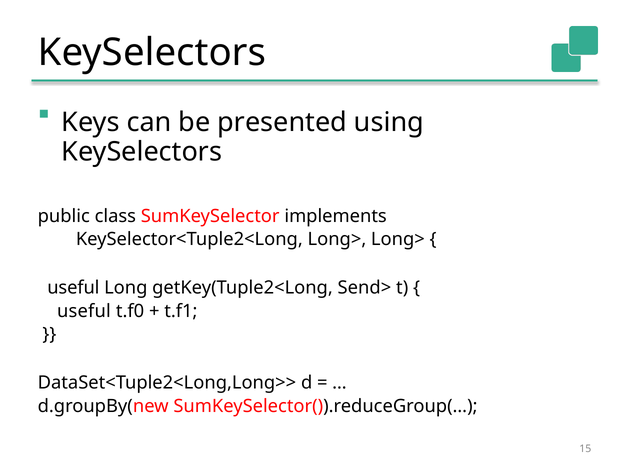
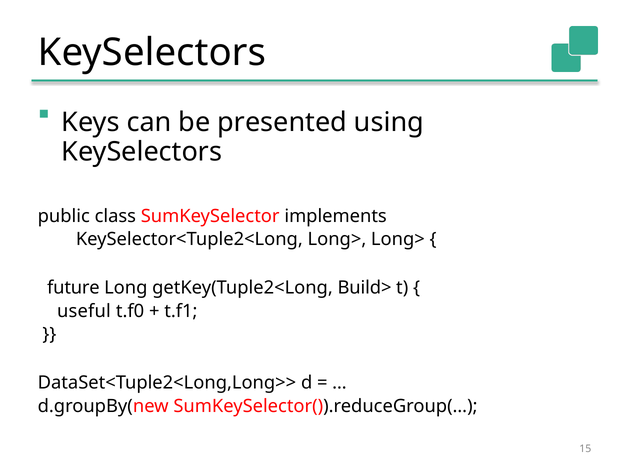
useful at (73, 288): useful -> future
Send>: Send> -> Build>
